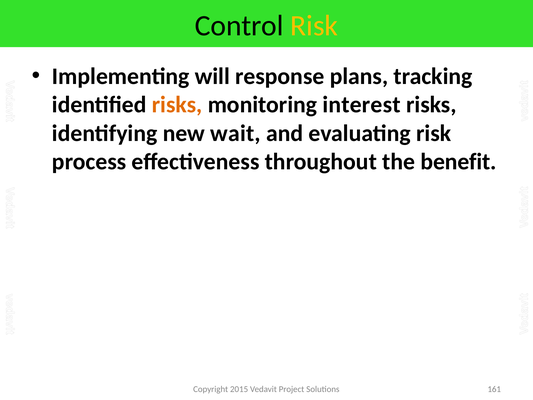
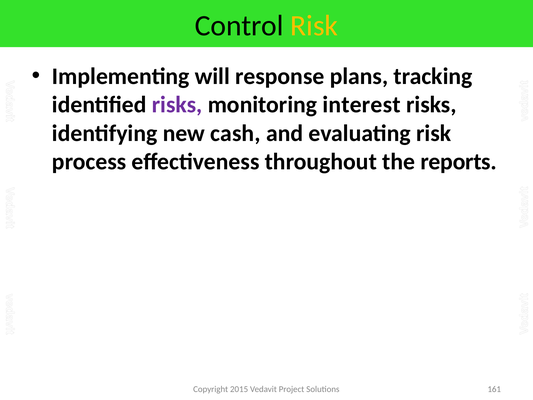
risks at (177, 105) colour: orange -> purple
wait: wait -> cash
benefit: benefit -> reports
